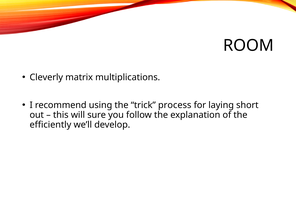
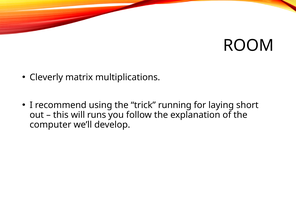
process: process -> running
sure: sure -> runs
efficiently: efficiently -> computer
